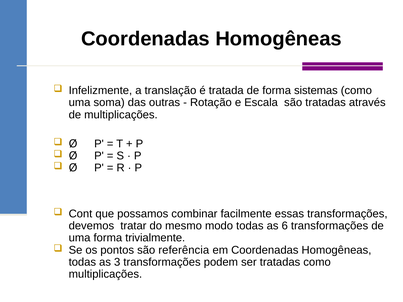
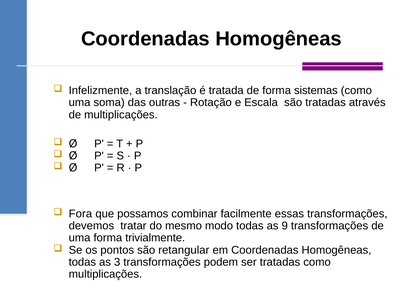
Cont: Cont -> Fora
6: 6 -> 9
referência: referência -> retangular
